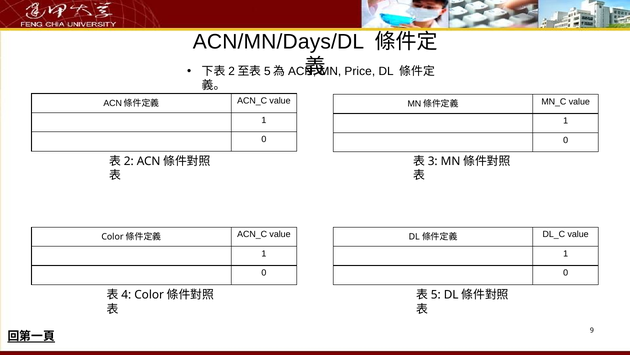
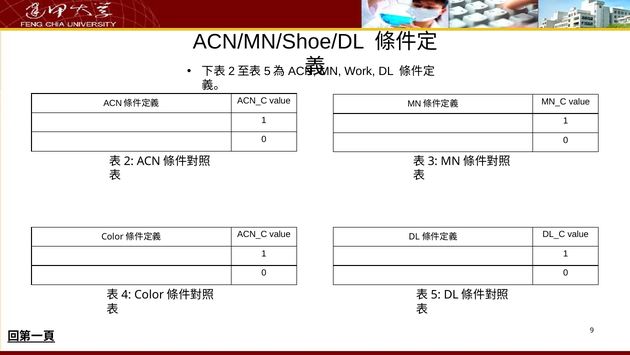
ACN/MN/Days/DL: ACN/MN/Days/DL -> ACN/MN/Shoe/DL
Price: Price -> Work
